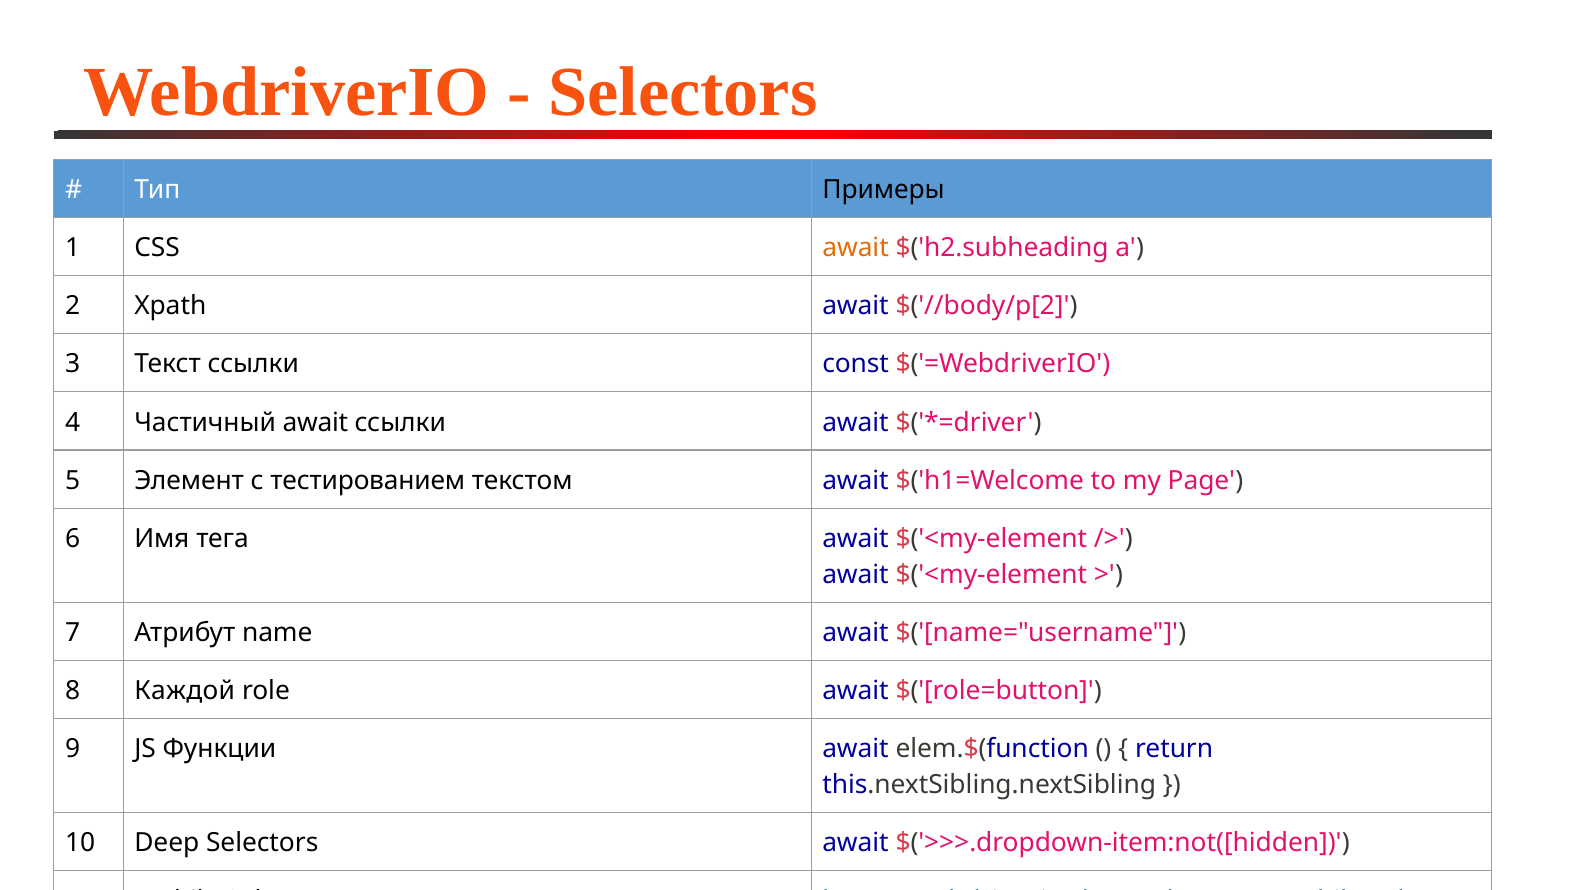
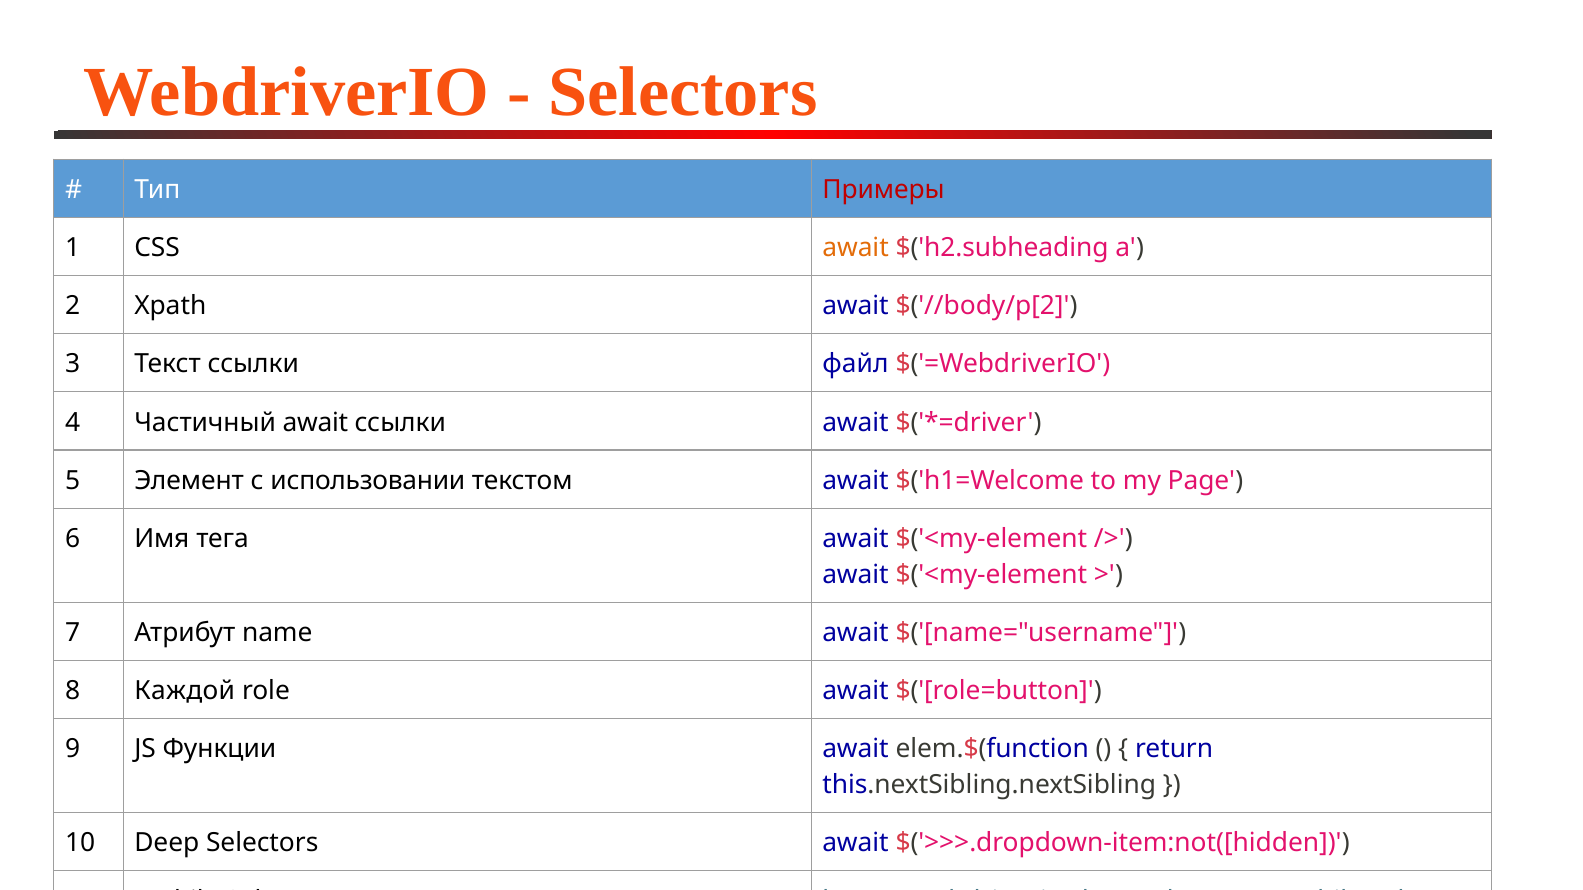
Примеры colour: black -> red
const: const -> файл
тестированием: тестированием -> использовании
